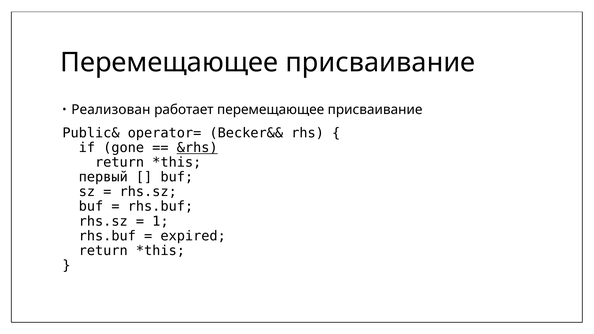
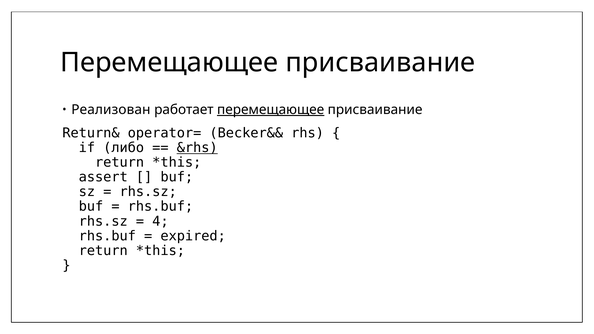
перемещающее at (271, 110) underline: none -> present
Public&: Public& -> Return&
gone: gone -> либо
первый: первый -> assert
1: 1 -> 4
